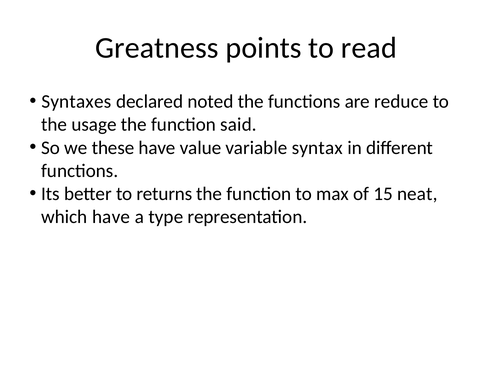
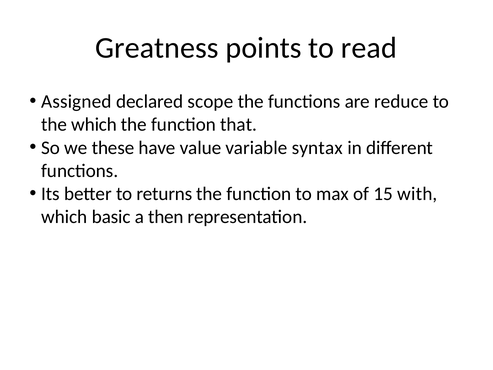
Syntaxes: Syntaxes -> Assigned
noted: noted -> scope
the usage: usage -> which
said: said -> that
neat: neat -> with
which have: have -> basic
type: type -> then
